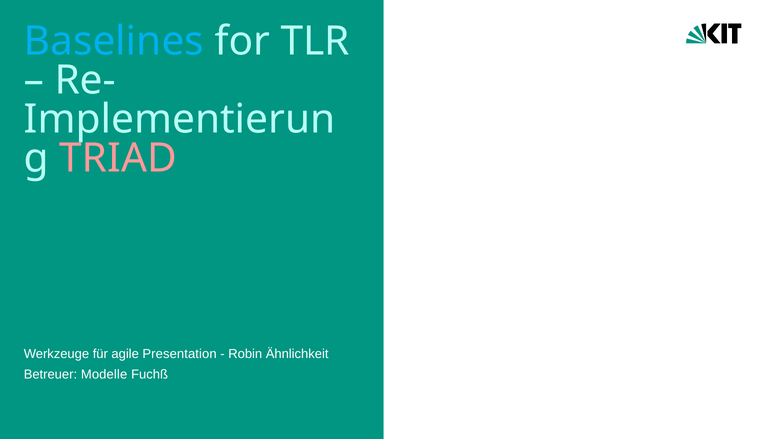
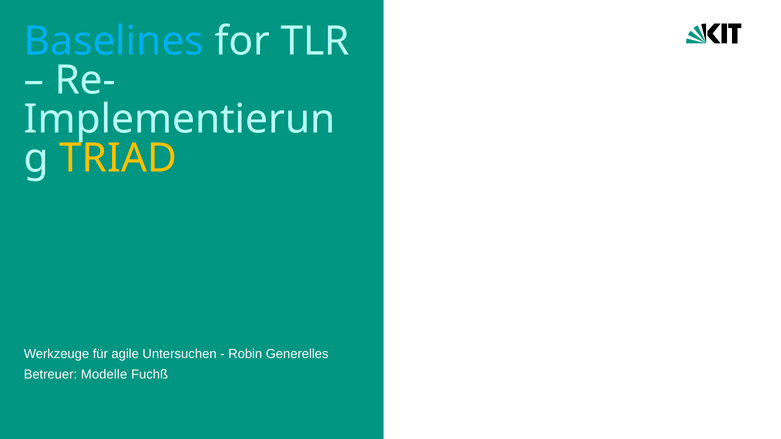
TRIAD colour: pink -> yellow
Presentation: Presentation -> Untersuchen
Ähnlichkeit: Ähnlichkeit -> Generelles
